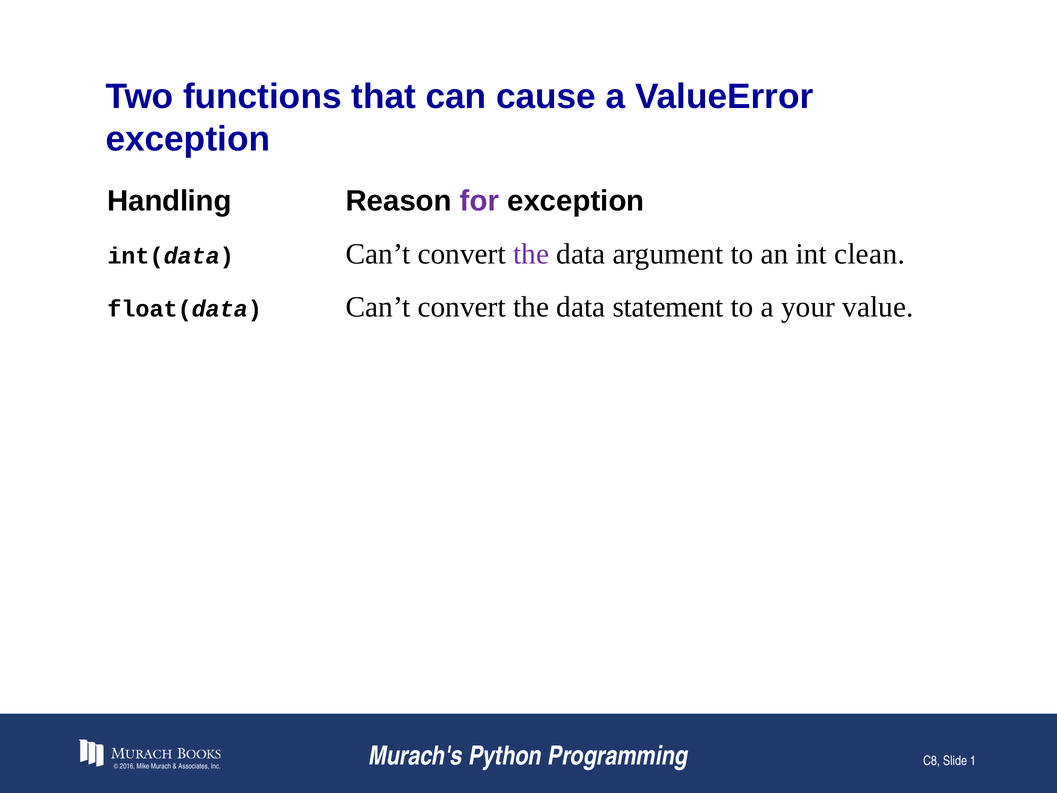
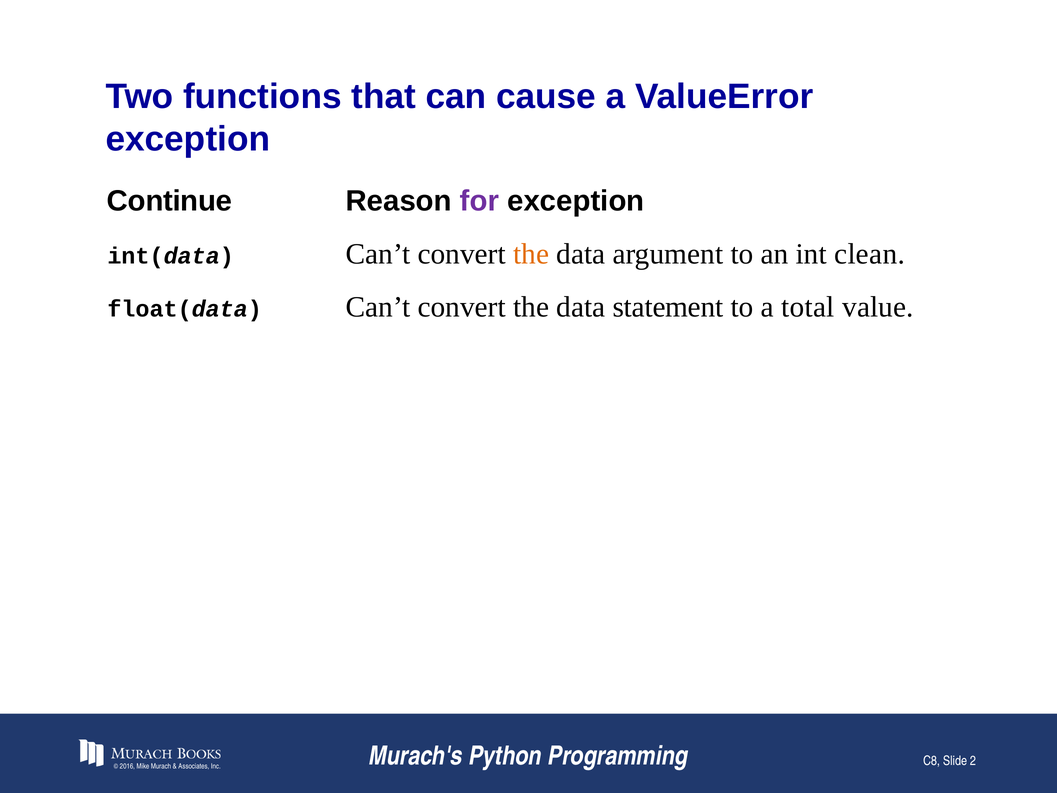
Handling: Handling -> Continue
the at (531, 254) colour: purple -> orange
your: your -> total
1: 1 -> 2
